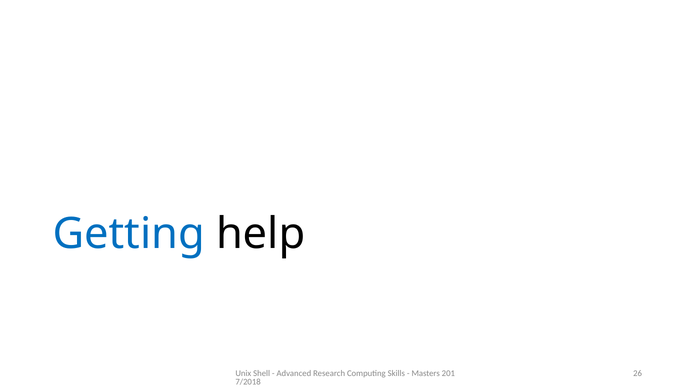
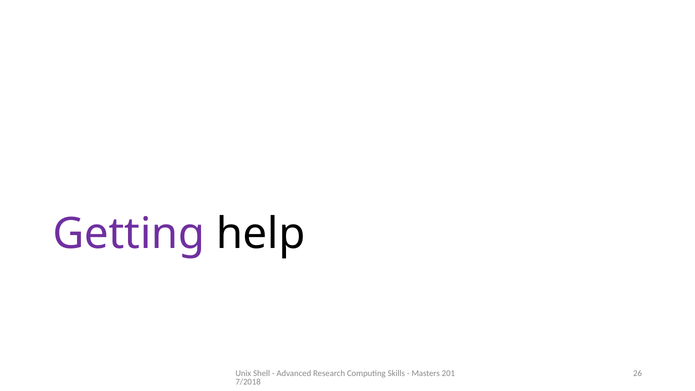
Getting colour: blue -> purple
